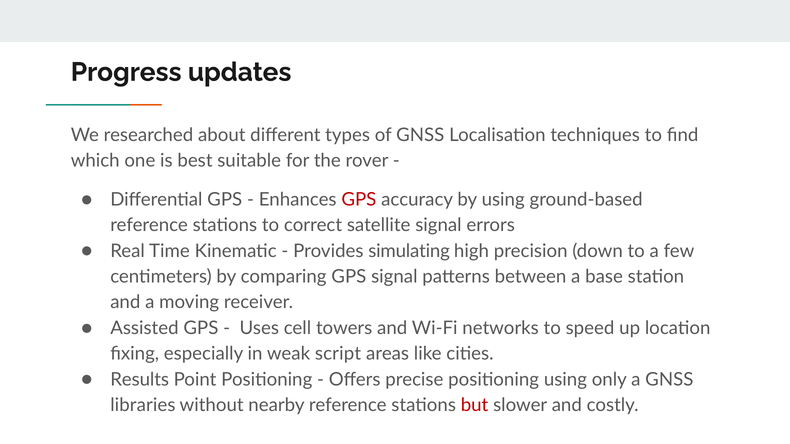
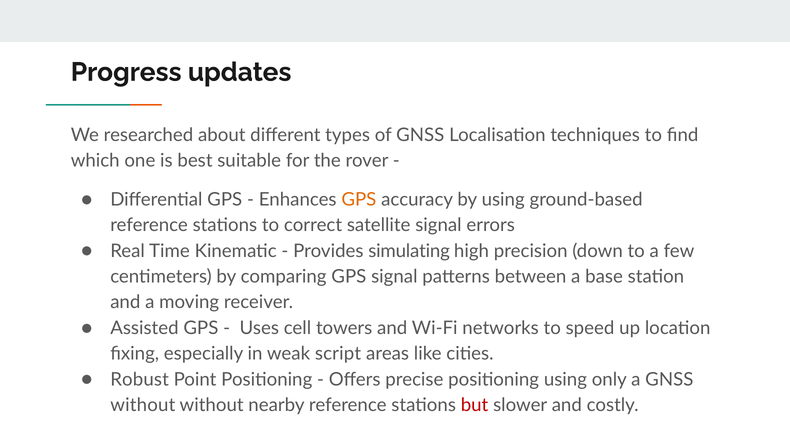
GPS at (359, 200) colour: red -> orange
Results: Results -> Robust
libraries at (143, 405): libraries -> without
